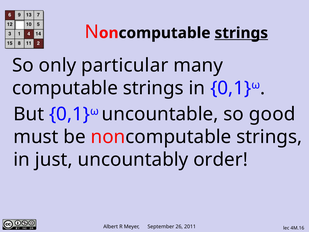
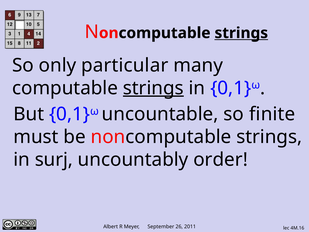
strings at (153, 88) underline: none -> present
good: good -> finite
just: just -> surj
